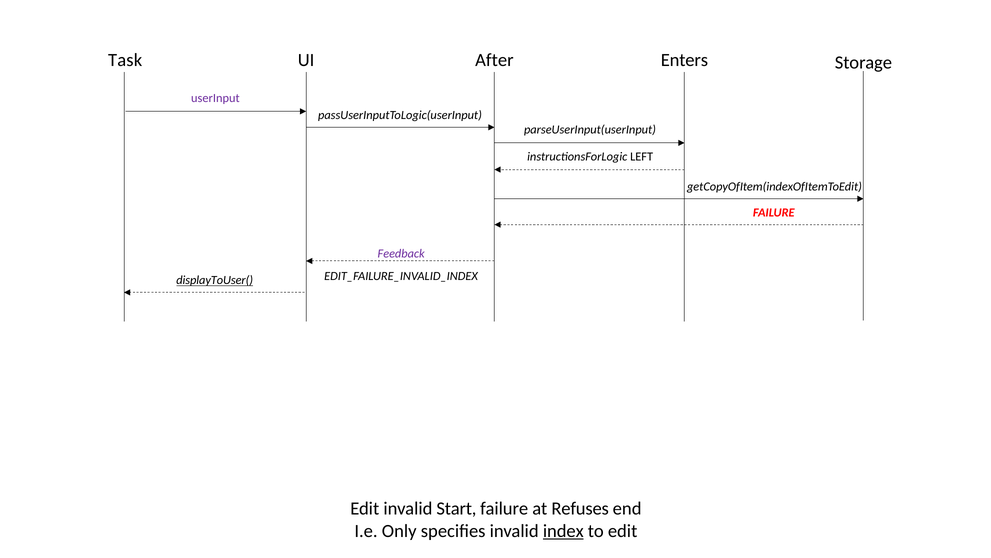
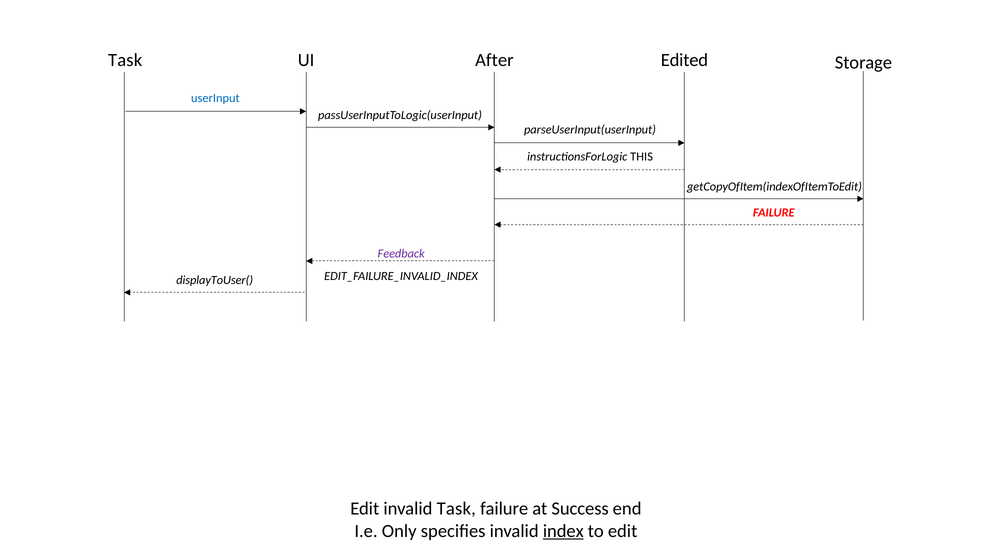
Enters: Enters -> Edited
userInput colour: purple -> blue
LEFT: LEFT -> THIS
displayToUser( underline: present -> none
invalid Start: Start -> Task
Refuses: Refuses -> Success
